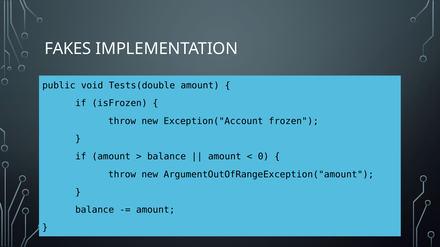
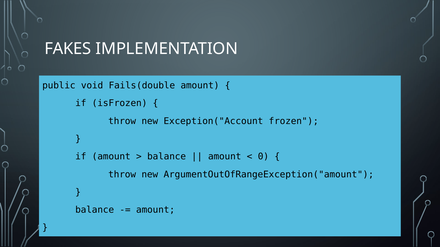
Tests(double: Tests(double -> Fails(double
